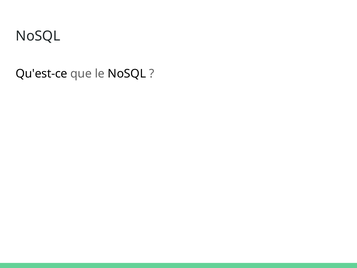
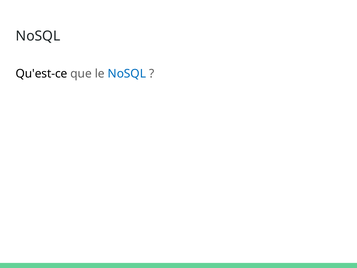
NoSQL at (127, 74) colour: black -> blue
